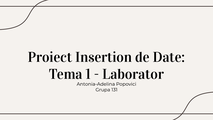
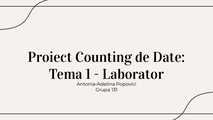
Insertion: Insertion -> Counting
